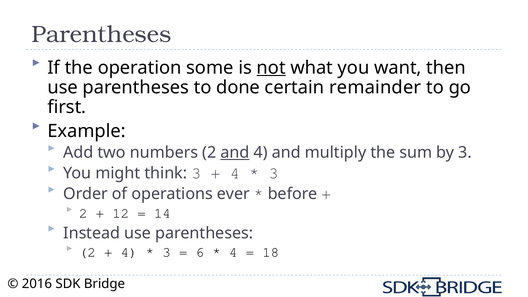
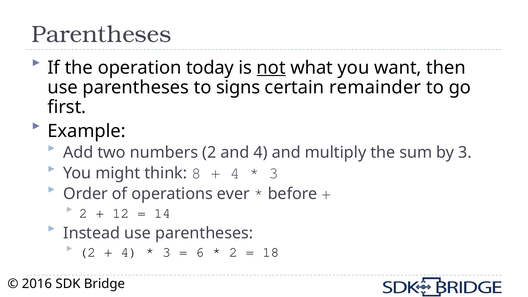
some: some -> today
done: done -> signs
and at (235, 153) underline: present -> none
think 3: 3 -> 8
4 at (233, 252): 4 -> 2
